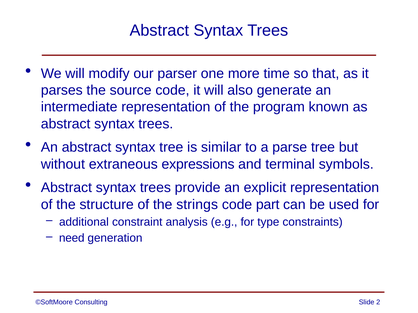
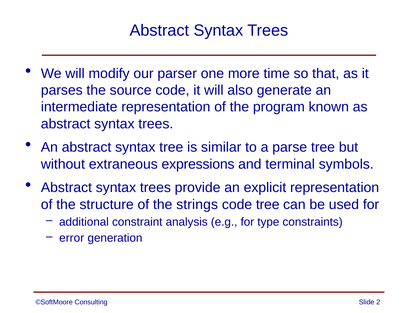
code part: part -> tree
need: need -> error
